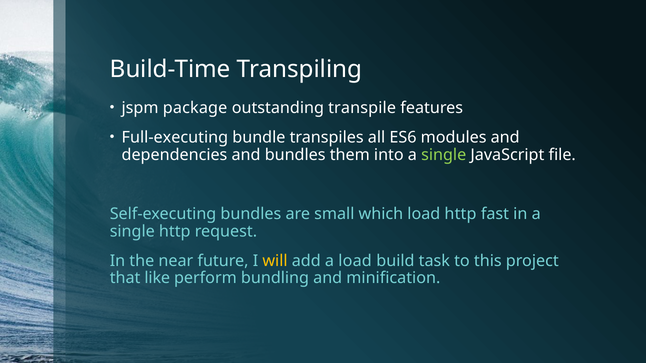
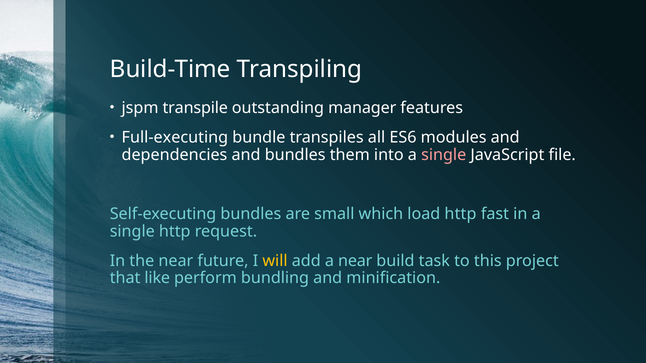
package: package -> transpile
transpile: transpile -> manager
single at (444, 155) colour: light green -> pink
a load: load -> near
